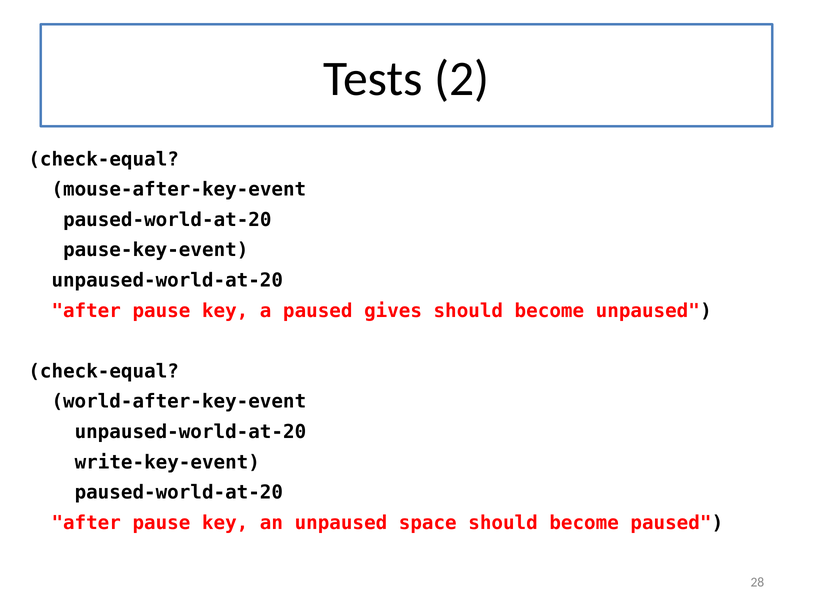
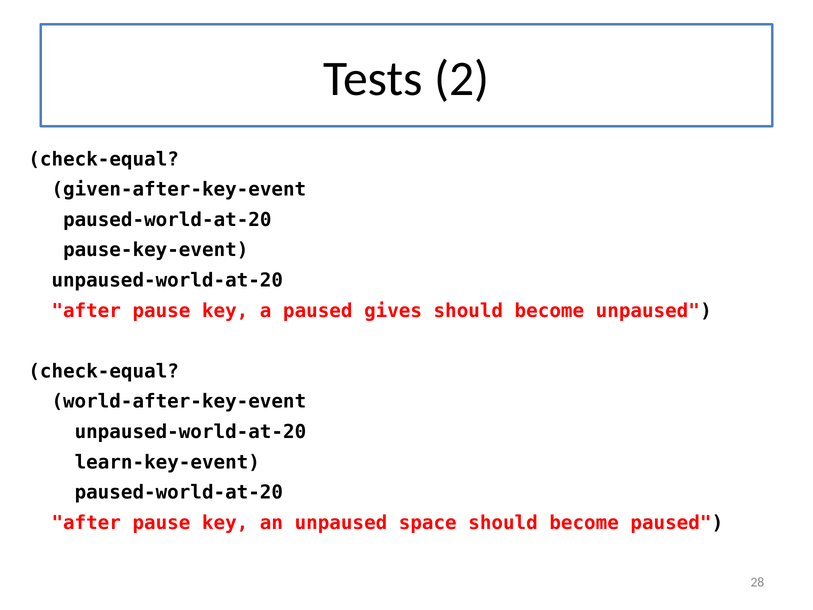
mouse-after-key-event: mouse-after-key-event -> given-after-key-event
write-key-event: write-key-event -> learn-key-event
